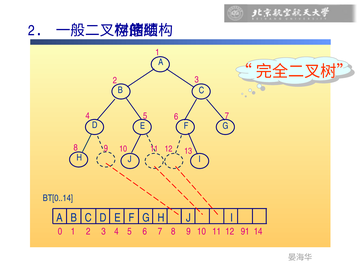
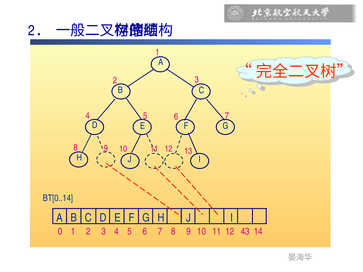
91: 91 -> 43
